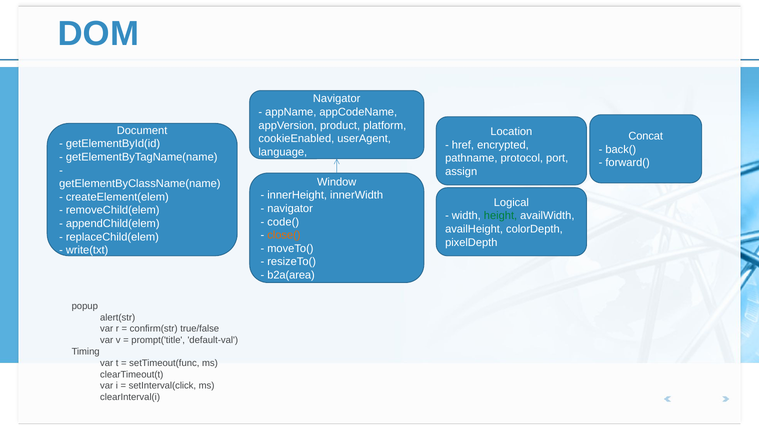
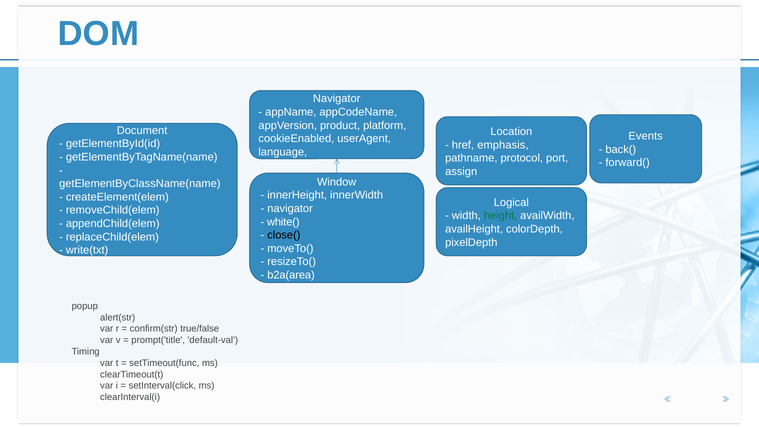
Concat: Concat -> Events
encrypted: encrypted -> emphasis
code(: code( -> white(
close( colour: orange -> black
